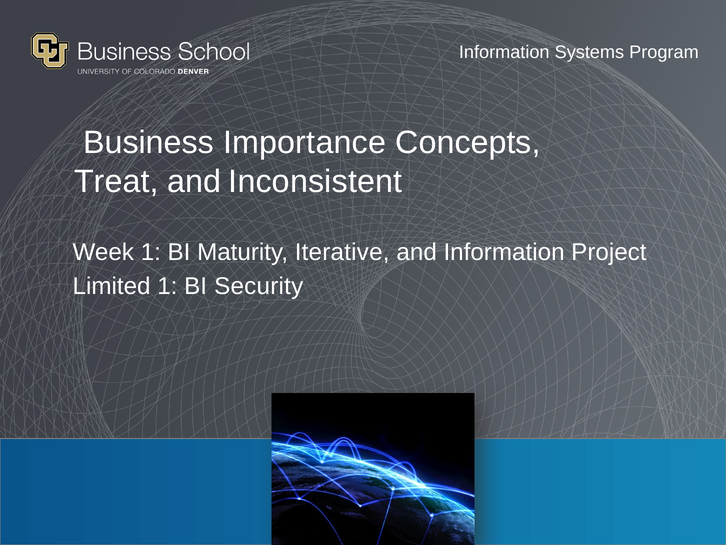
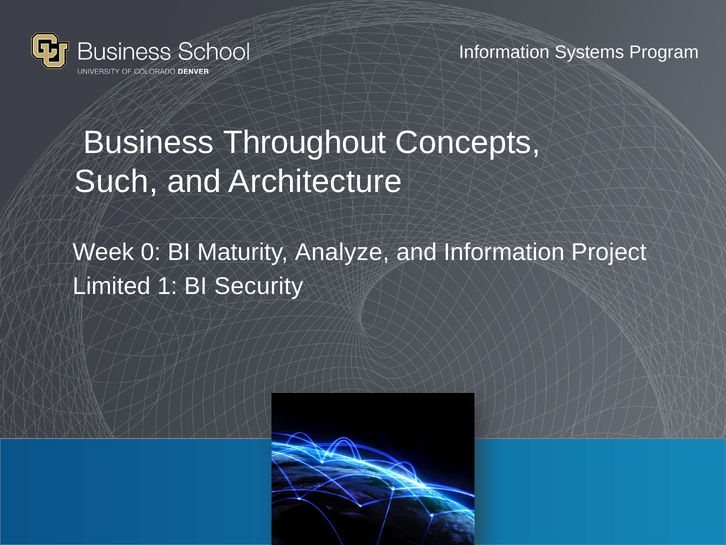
Importance: Importance -> Throughout
Treat: Treat -> Such
Inconsistent: Inconsistent -> Architecture
Week 1: 1 -> 0
Iterative: Iterative -> Analyze
